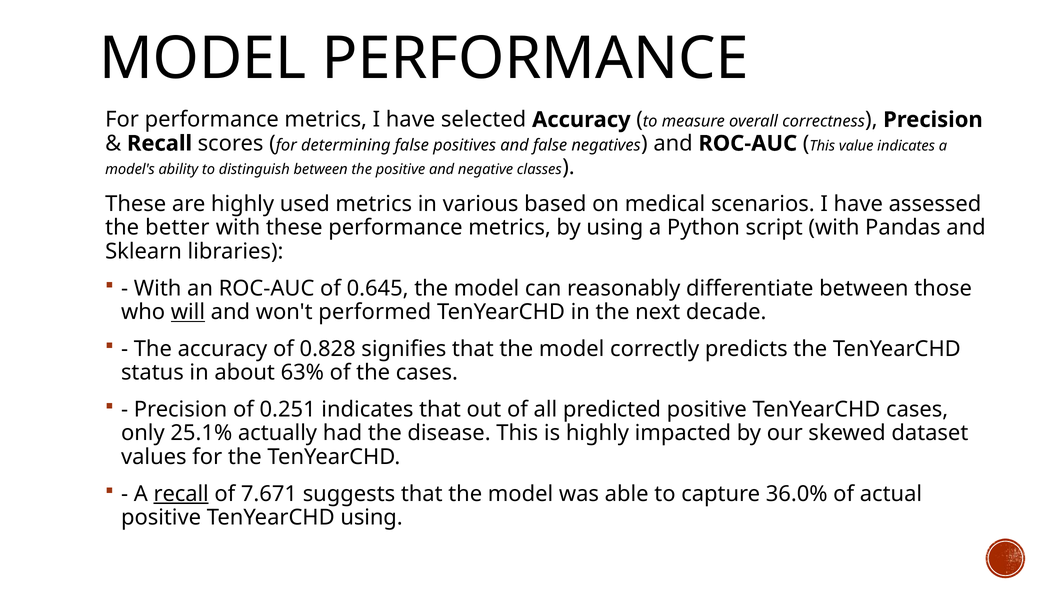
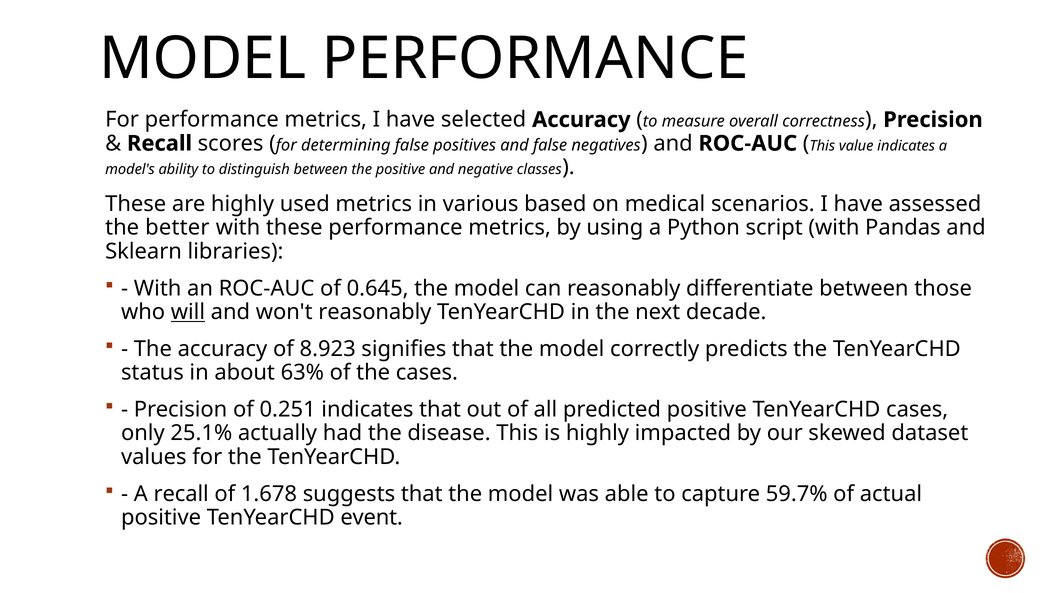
won't performed: performed -> reasonably
0.828: 0.828 -> 8.923
recall at (181, 494) underline: present -> none
7.671: 7.671 -> 1.678
36.0%: 36.0% -> 59.7%
TenYearCHD using: using -> event
